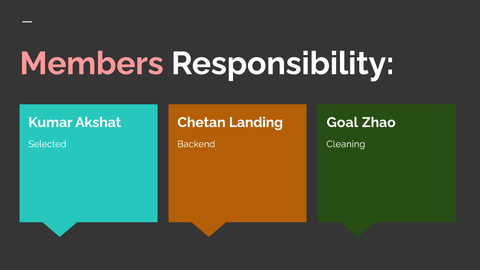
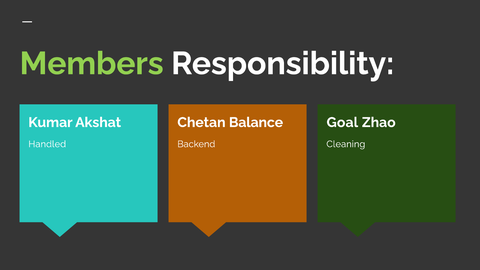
Members colour: pink -> light green
Landing: Landing -> Balance
Selected: Selected -> Handled
